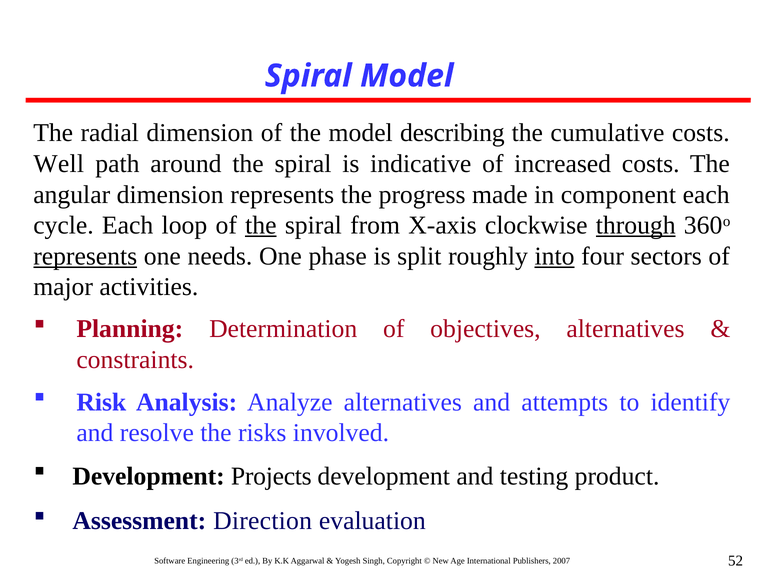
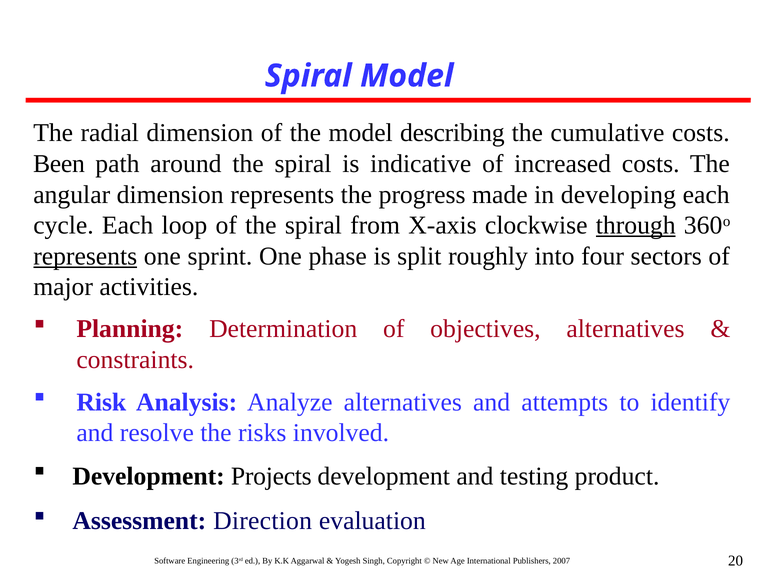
Well: Well -> Been
component: component -> developing
the at (261, 226) underline: present -> none
needs: needs -> sprint
into underline: present -> none
52: 52 -> 20
